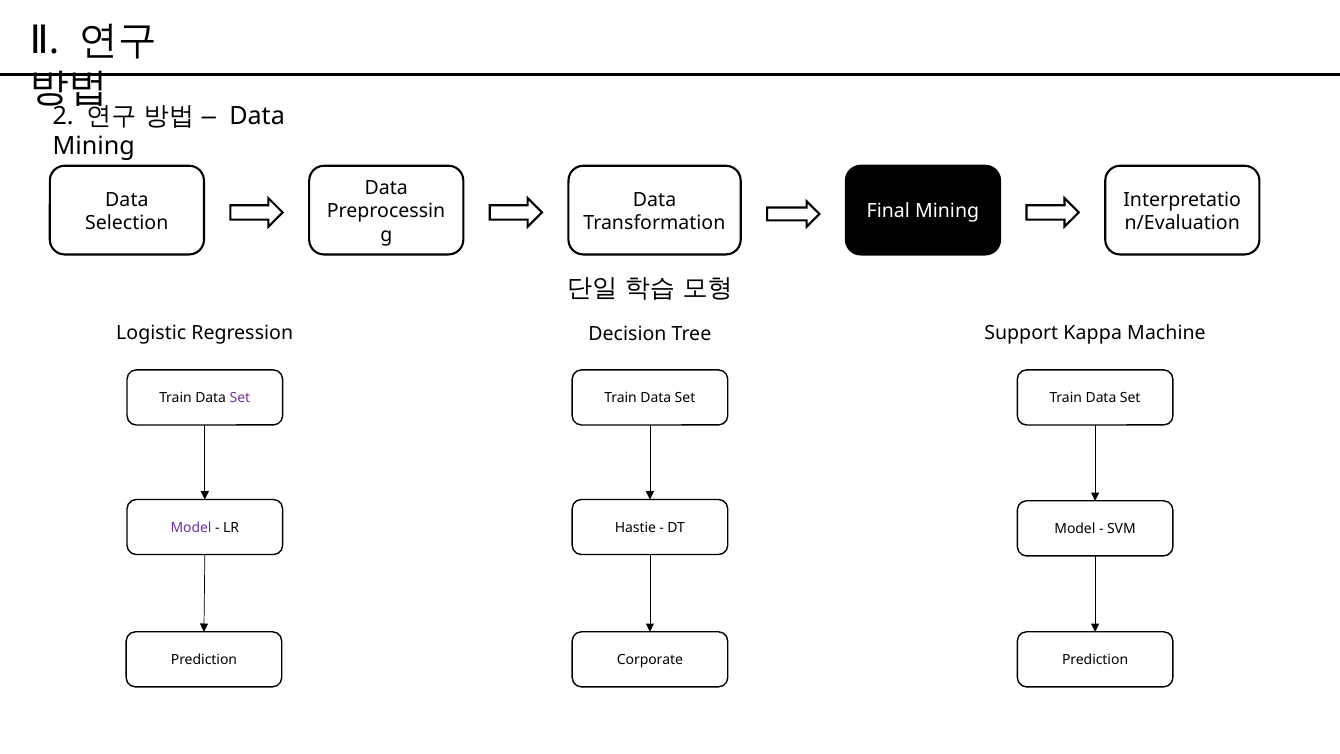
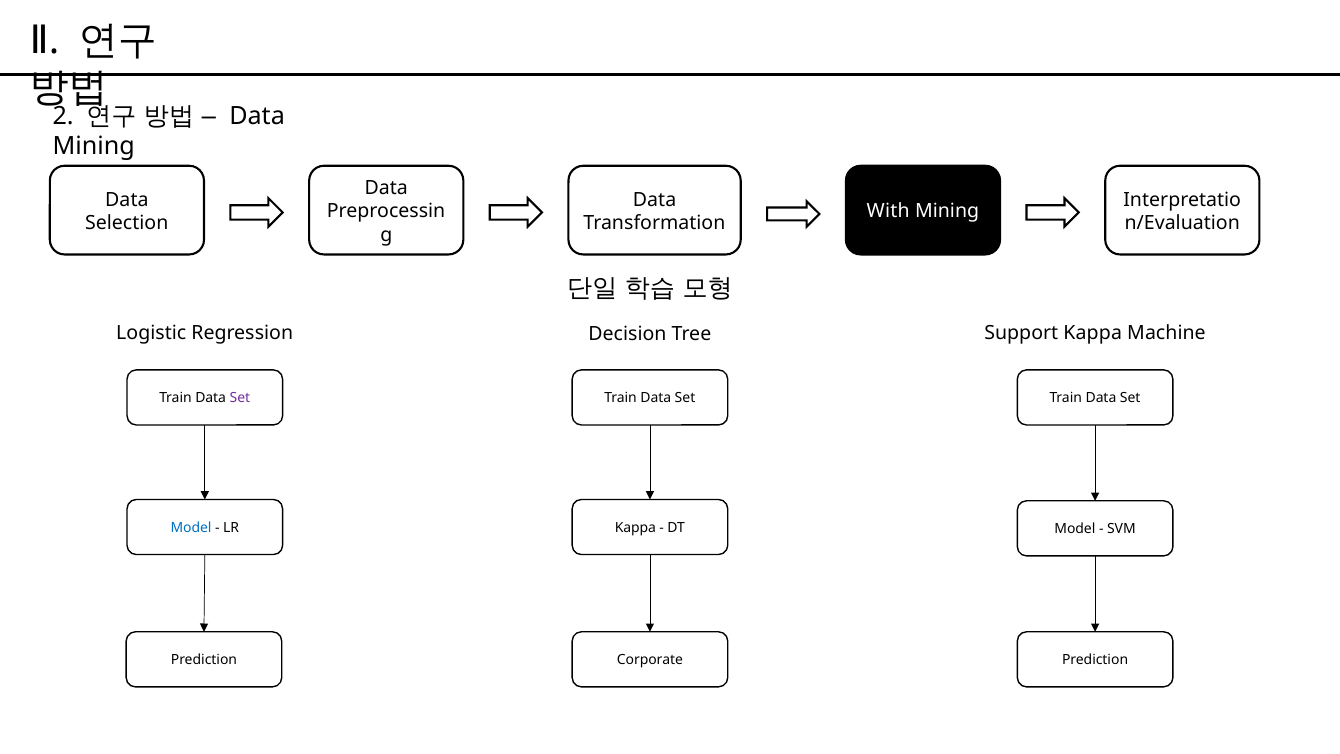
Final: Final -> With
Model at (191, 528) colour: purple -> blue
LR Hastie: Hastie -> Kappa
